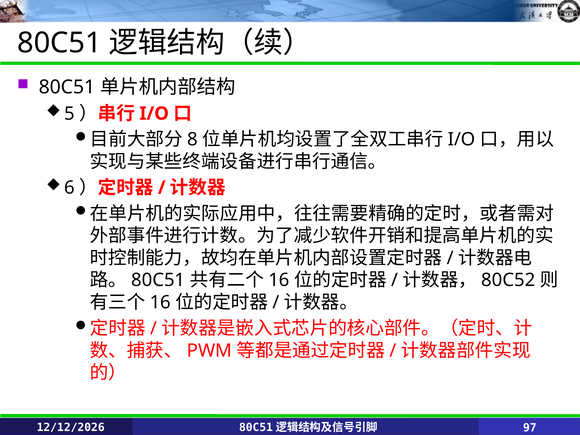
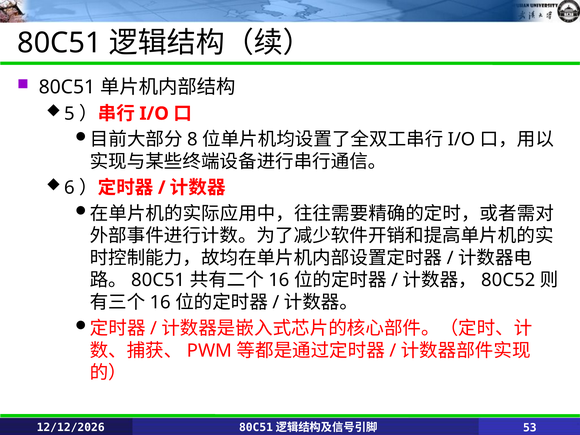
97: 97 -> 53
